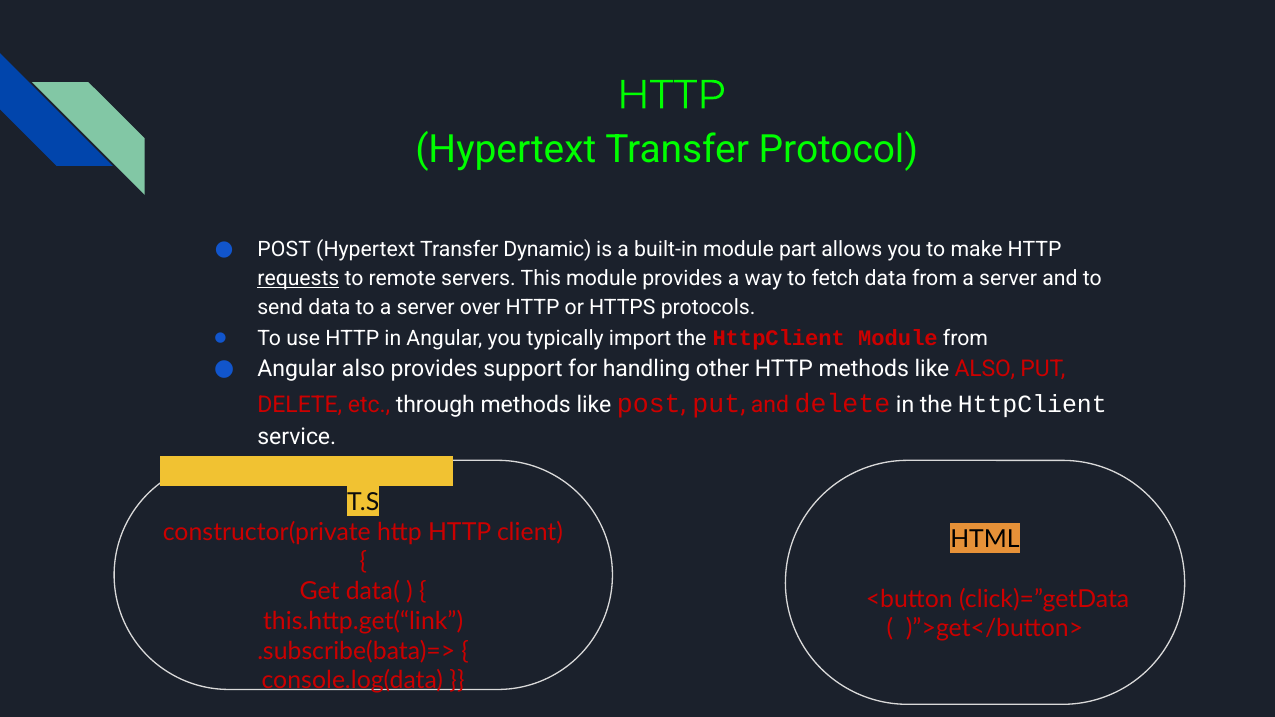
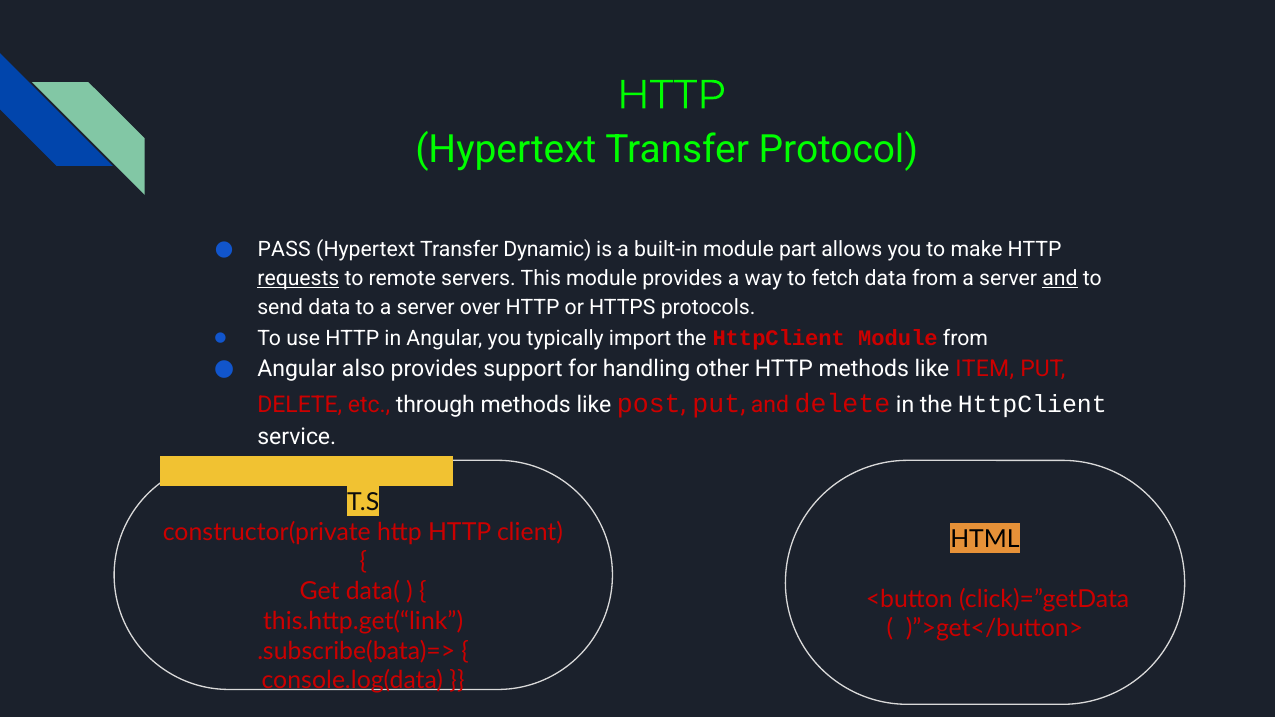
POST at (284, 249): POST -> PASS
and at (1060, 279) underline: none -> present
like ALSO: ALSO -> ITEM
